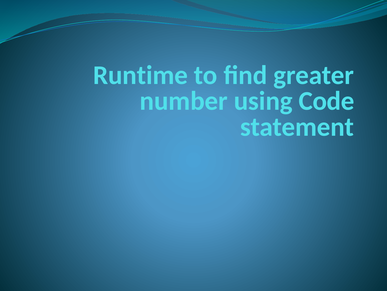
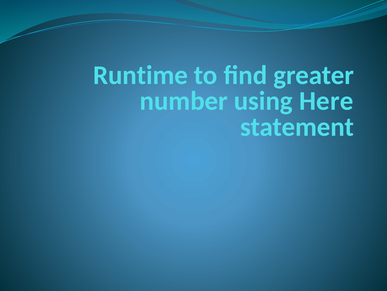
Code: Code -> Here
